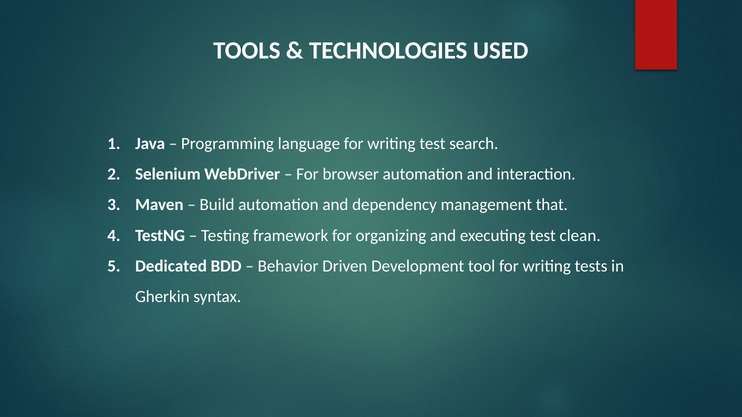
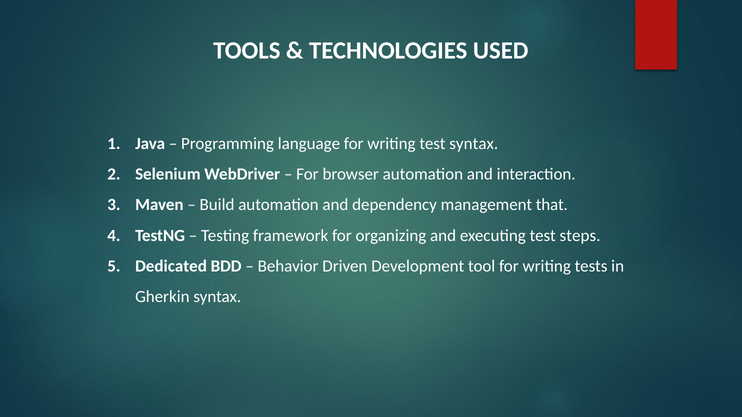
test search: search -> syntax
clean: clean -> steps
